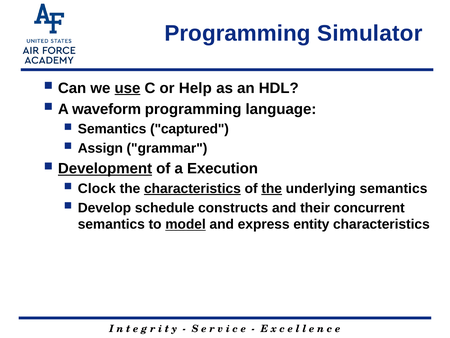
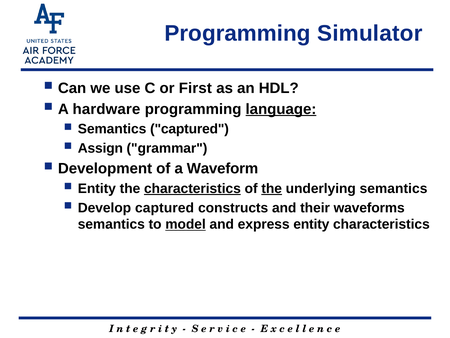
use underline: present -> none
Help: Help -> First
waveform: waveform -> hardware
language underline: none -> present
Development underline: present -> none
Execution: Execution -> Waveform
Clock at (97, 188): Clock -> Entity
Develop schedule: schedule -> captured
concurrent: concurrent -> waveforms
